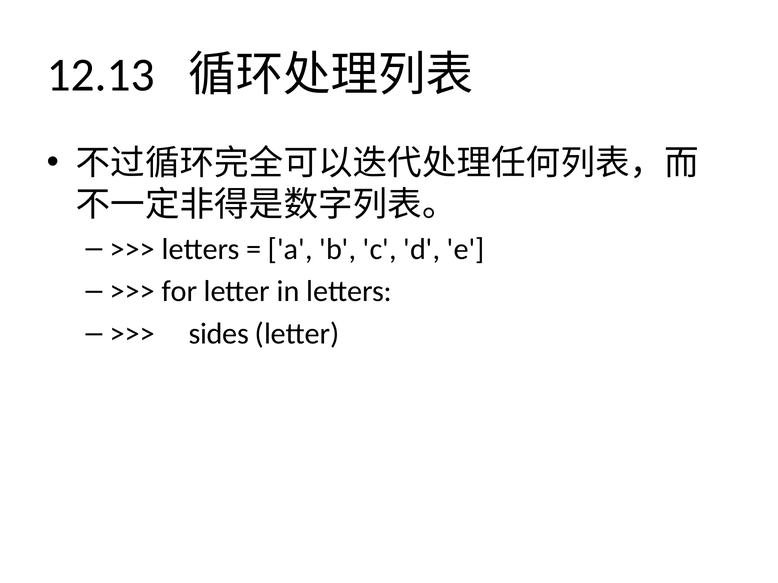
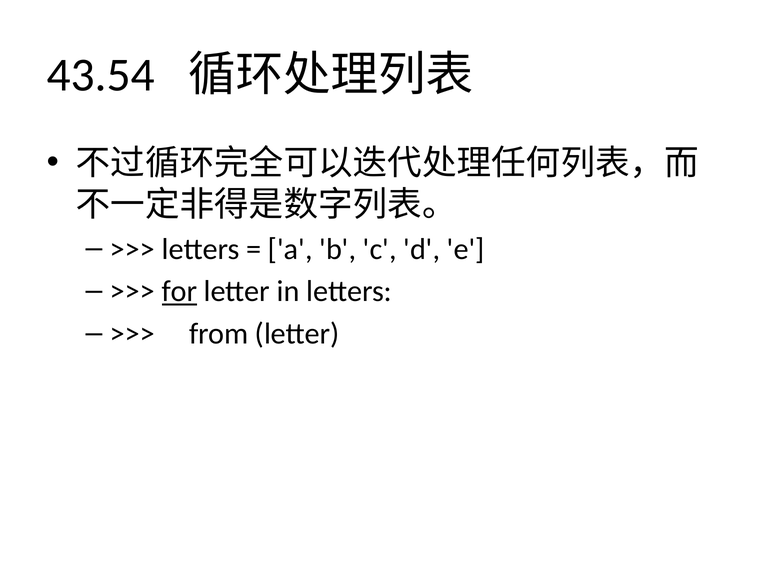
12.13: 12.13 -> 43.54
for underline: none -> present
sides: sides -> from
